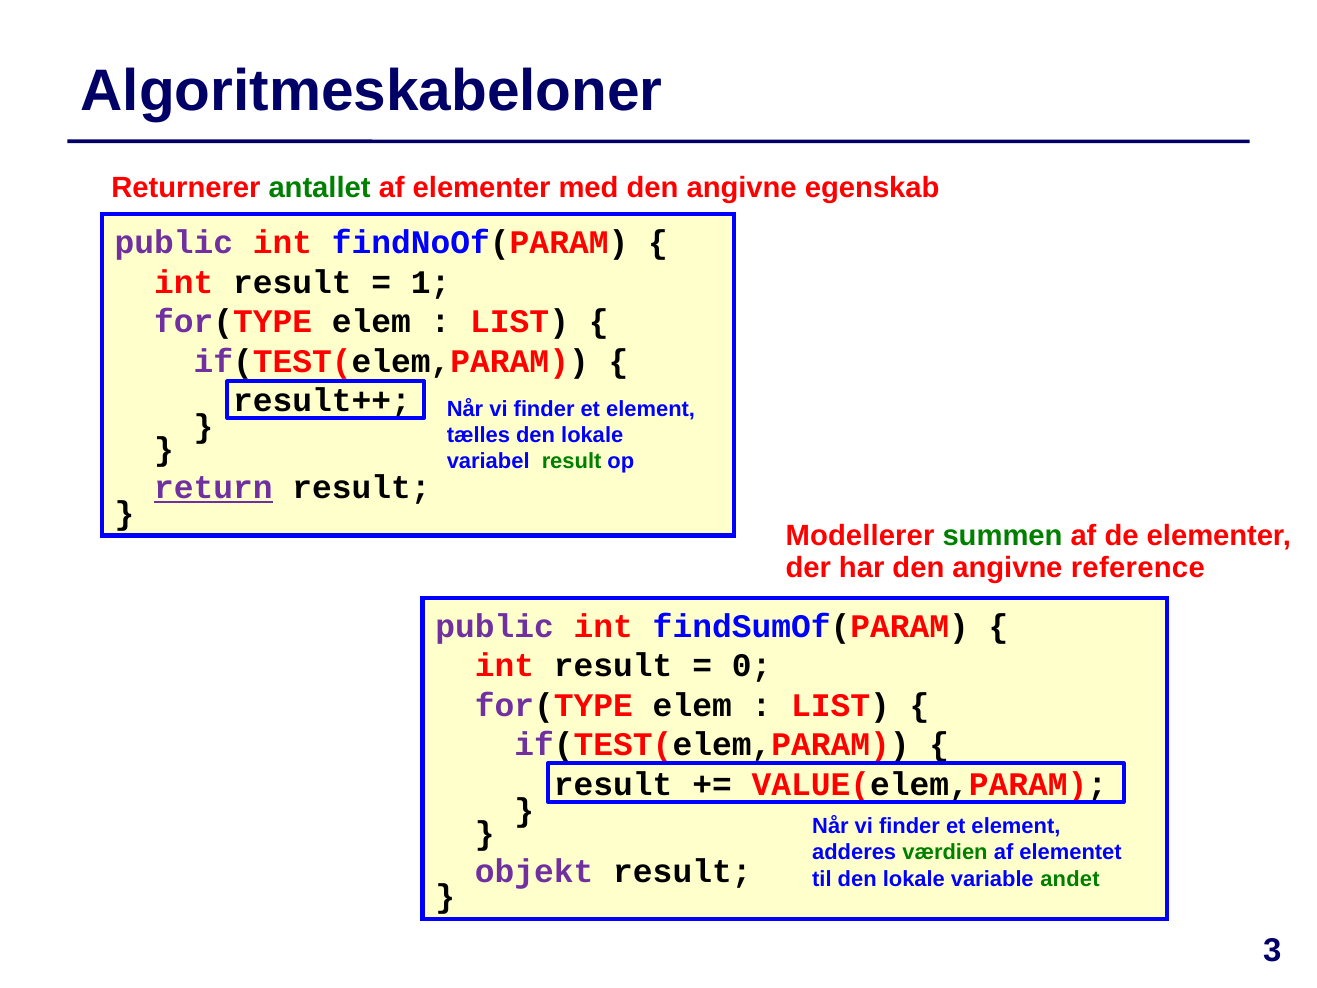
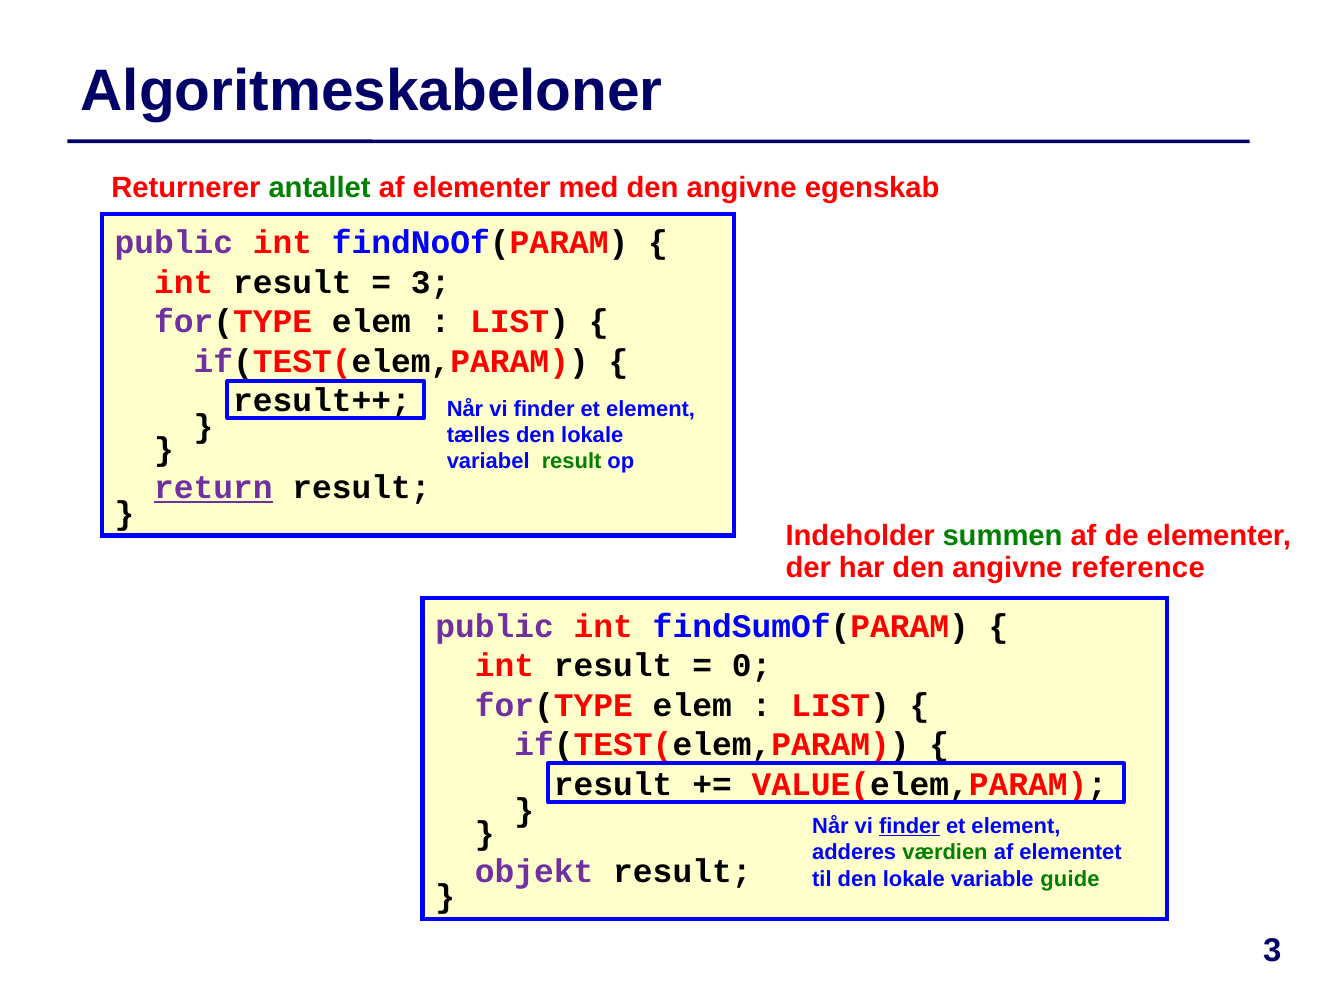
1 at (431, 282): 1 -> 3
Modellerer: Modellerer -> Indeholder
finder at (909, 826) underline: none -> present
andet: andet -> guide
